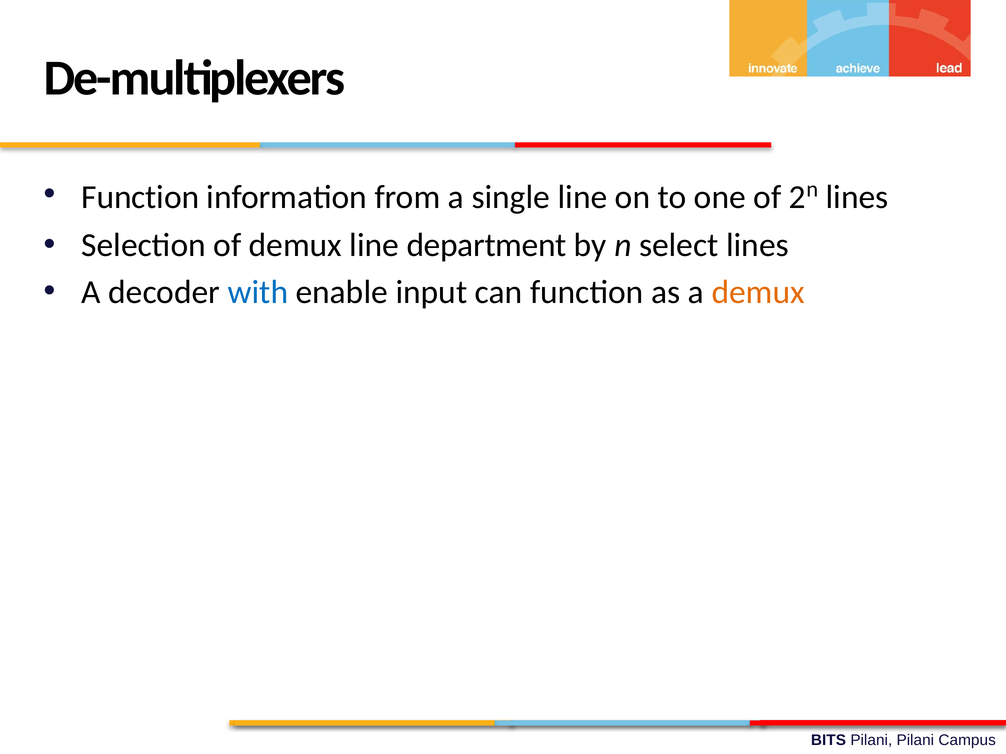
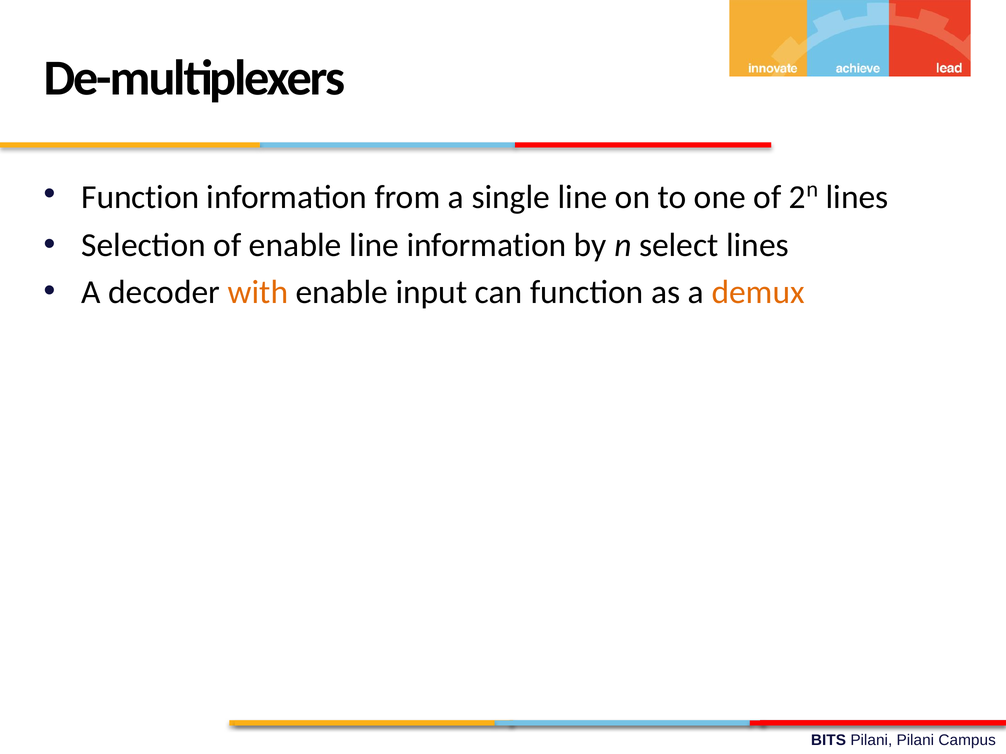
of demux: demux -> enable
line department: department -> information
with colour: blue -> orange
